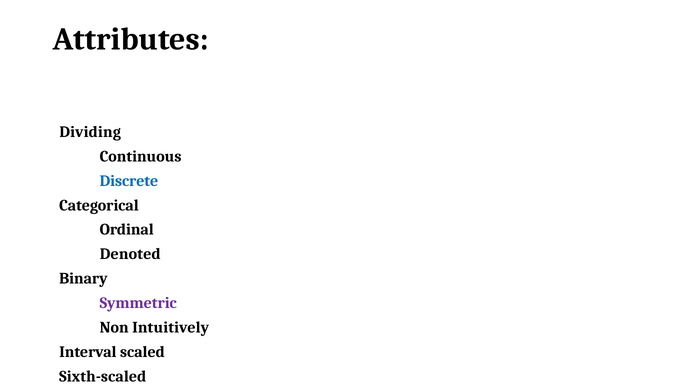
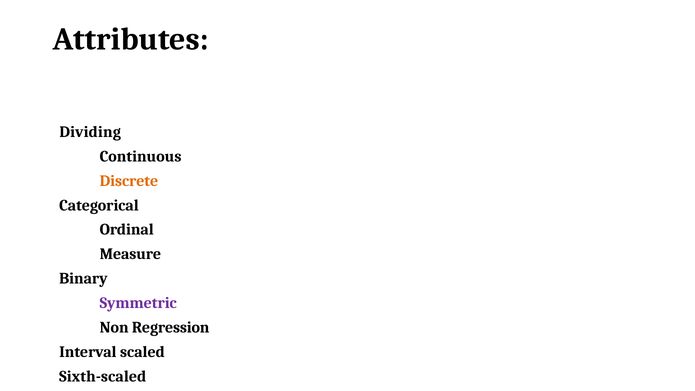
Discrete colour: blue -> orange
Denoted: Denoted -> Measure
Intuitively: Intuitively -> Regression
